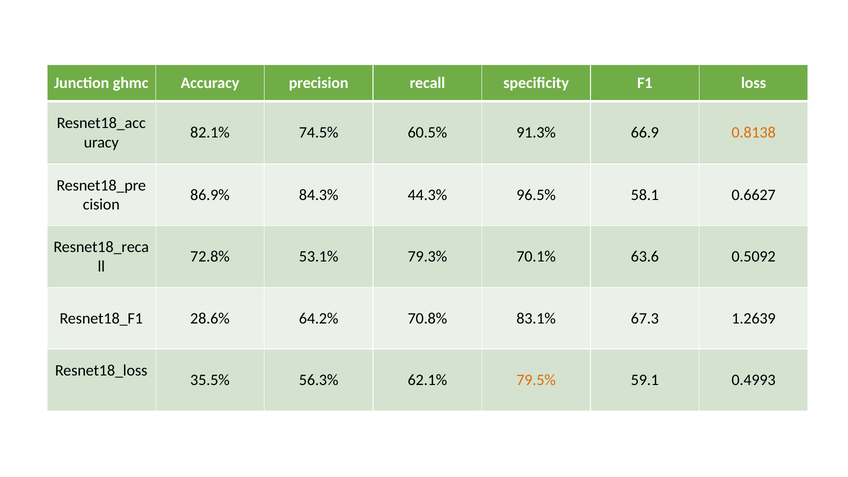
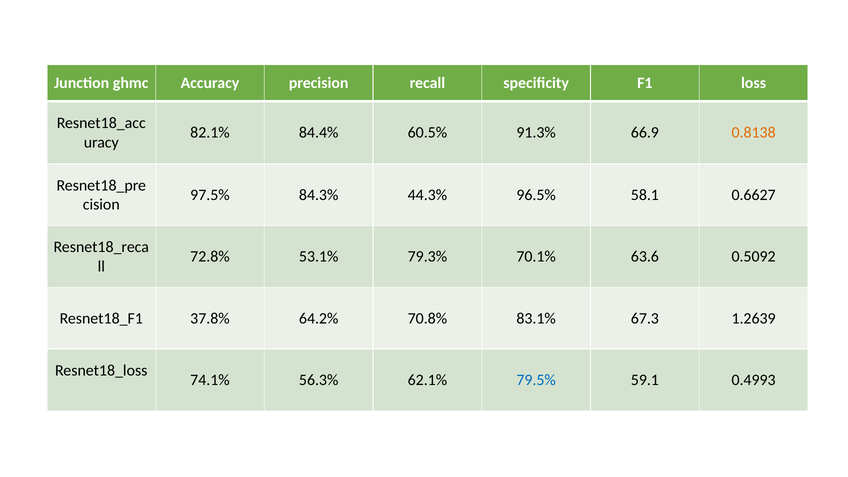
74.5%: 74.5% -> 84.4%
86.9%: 86.9% -> 97.5%
28.6%: 28.6% -> 37.8%
35.5%: 35.5% -> 74.1%
79.5% colour: orange -> blue
